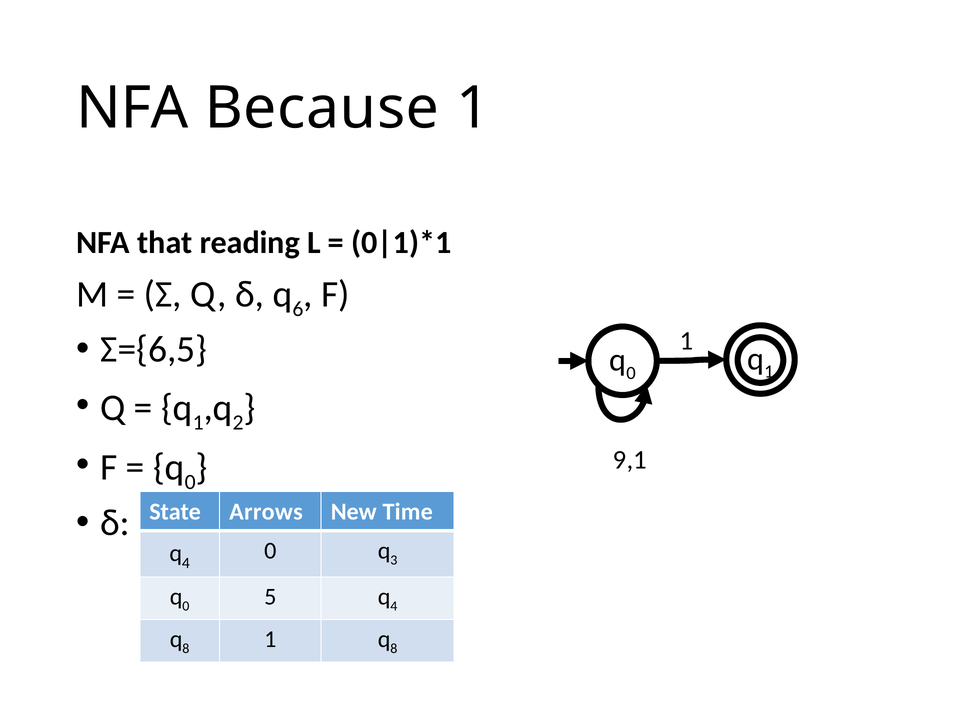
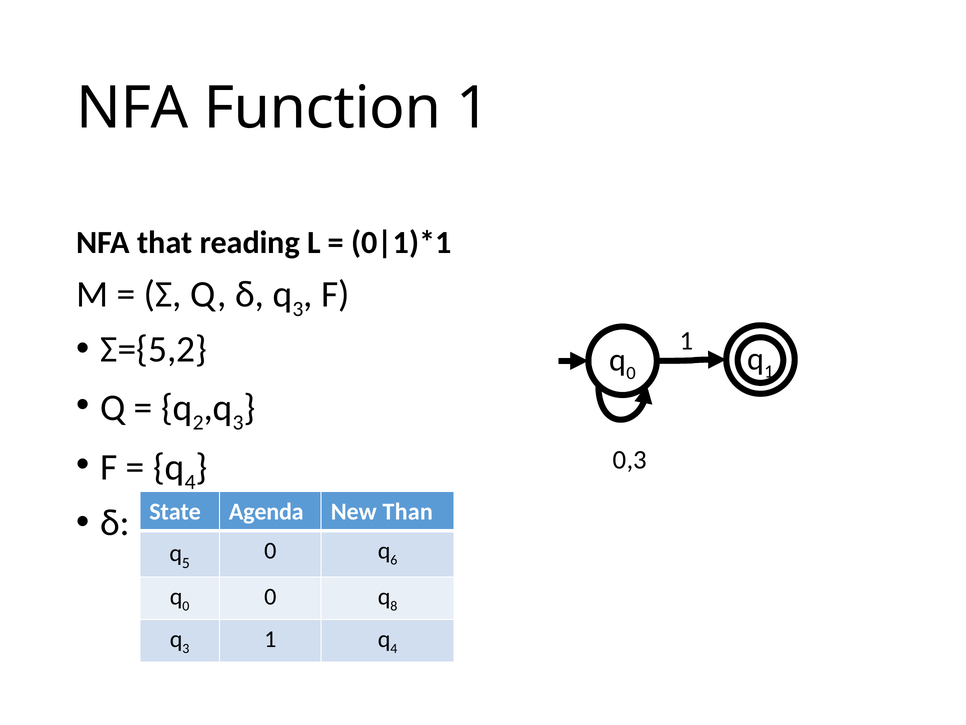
Because: Because -> Function
δ q 6: 6 -> 3
Σ={6,5: Σ={6,5 -> Σ={5,2
1 at (198, 422): 1 -> 2
2 at (238, 422): 2 -> 3
0 at (190, 482): 0 -> 4
9,1: 9,1 -> 0,3
Arrows: Arrows -> Agenda
Time: Time -> Than
4 at (186, 563): 4 -> 5
3: 3 -> 6
0 5: 5 -> 0
4 at (394, 606): 4 -> 8
8 at (186, 648): 8 -> 3
1 q 8: 8 -> 4
